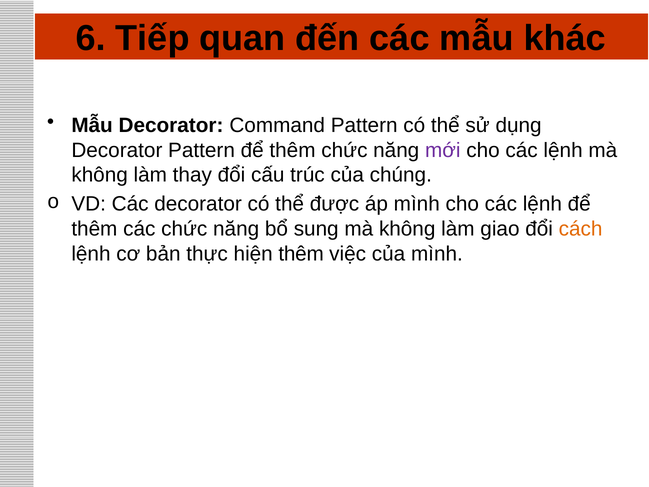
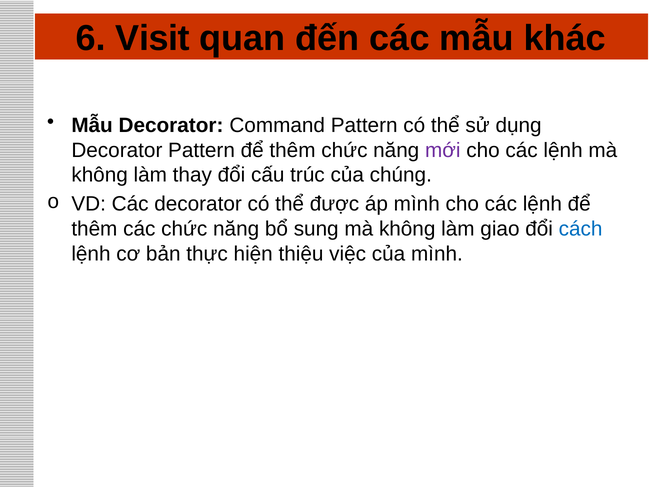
Tiếp: Tiếp -> Visit
cách colour: orange -> blue
hiện thêm: thêm -> thiệu
